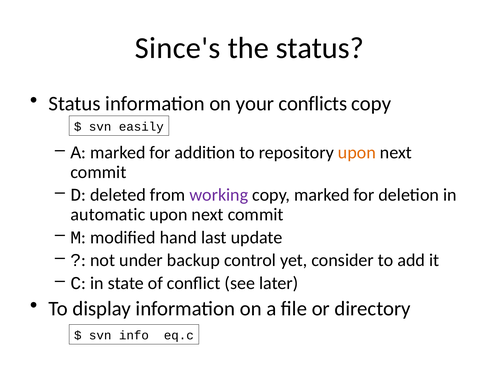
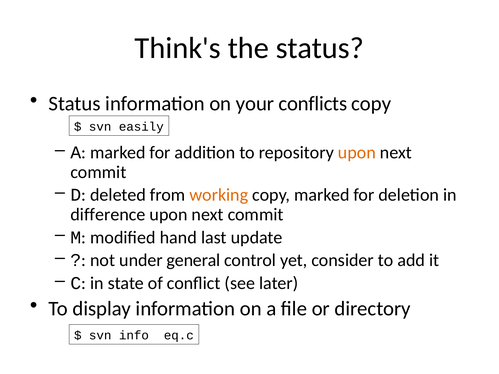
Since's: Since's -> Think's
working colour: purple -> orange
automatic: automatic -> difference
backup: backup -> general
